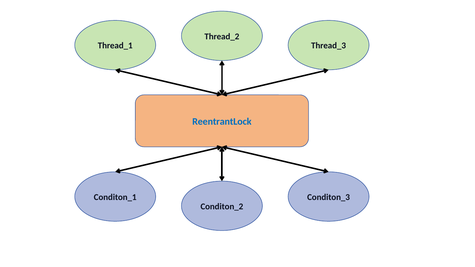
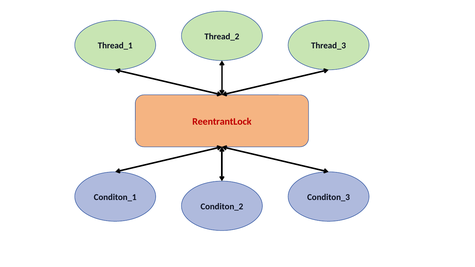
ReentrantLock colour: blue -> red
